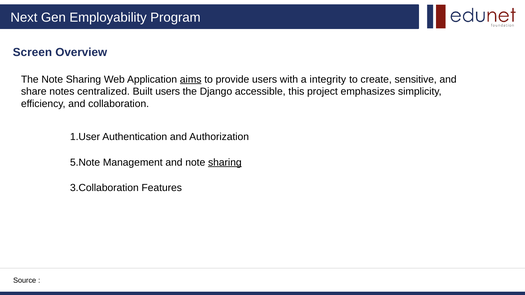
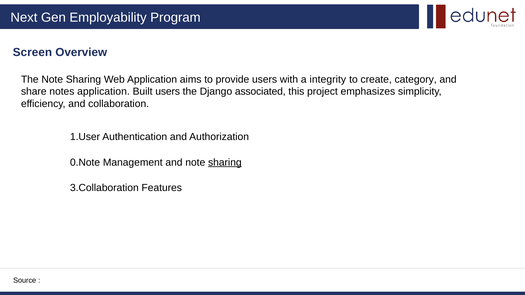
aims underline: present -> none
sensitive: sensitive -> category
notes centralized: centralized -> application
accessible: accessible -> associated
5.Note: 5.Note -> 0.Note
